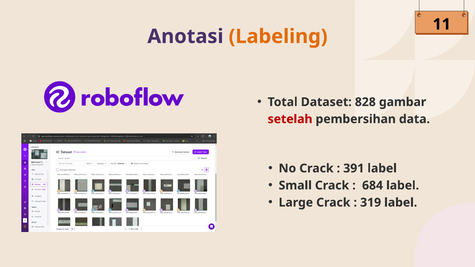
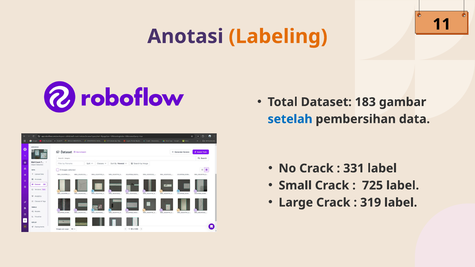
828: 828 -> 183
setelah colour: red -> blue
391: 391 -> 331
684: 684 -> 725
